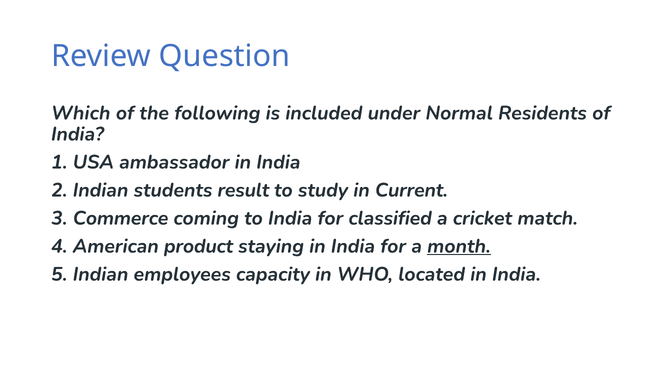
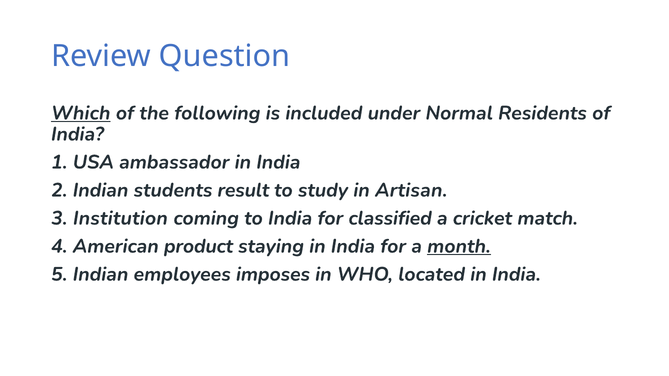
Which underline: none -> present
Current: Current -> Artisan
Commerce: Commerce -> Institution
capacity: capacity -> imposes
